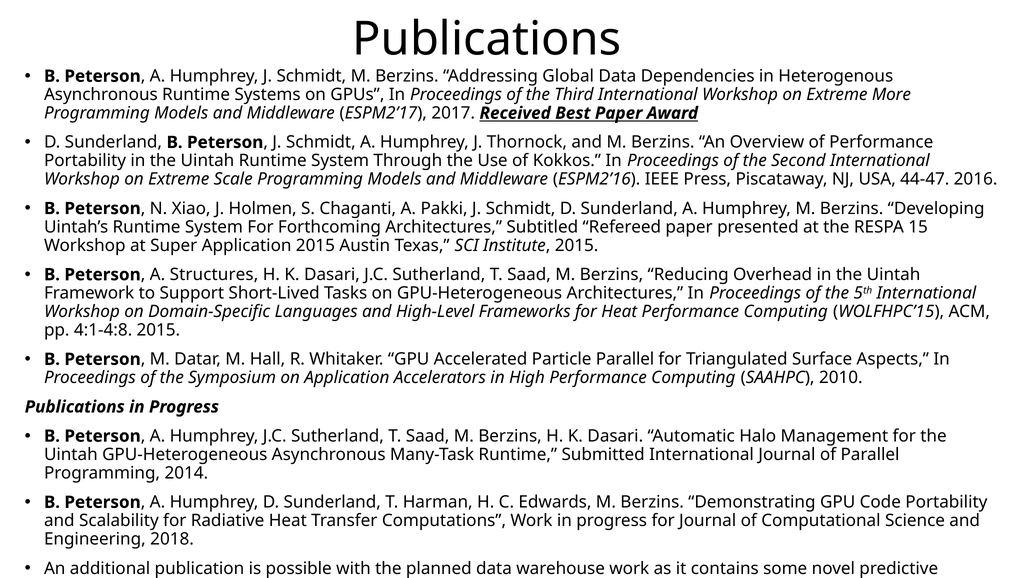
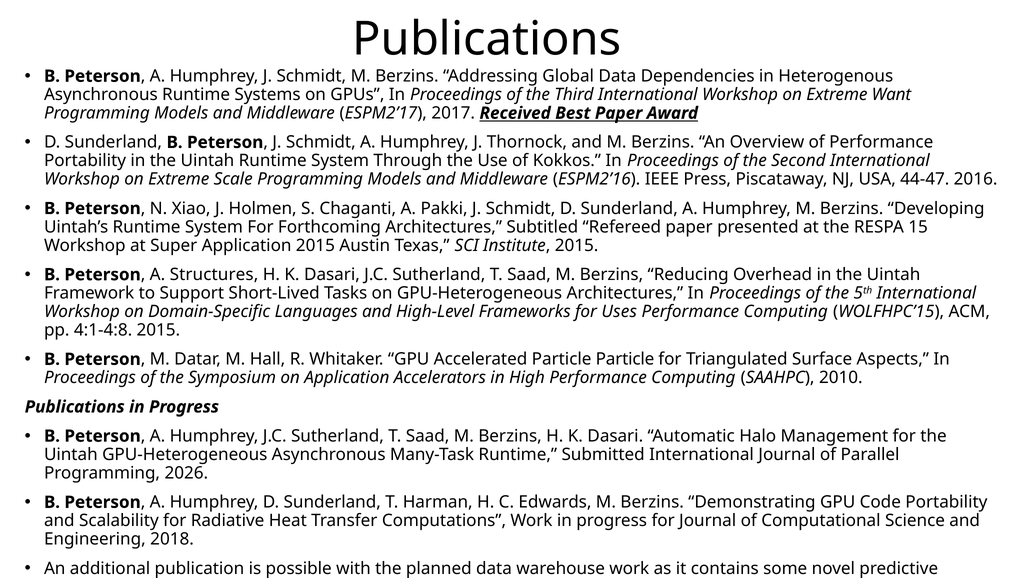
More: More -> Want
for Heat: Heat -> Uses
Particle Parallel: Parallel -> Particle
2014: 2014 -> 2026
